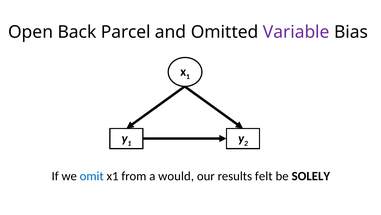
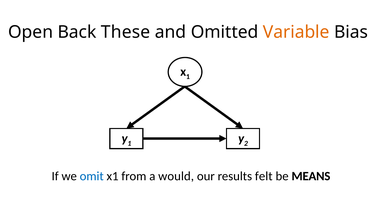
Parcel: Parcel -> These
Variable colour: purple -> orange
SOLELY: SOLELY -> MEANS
